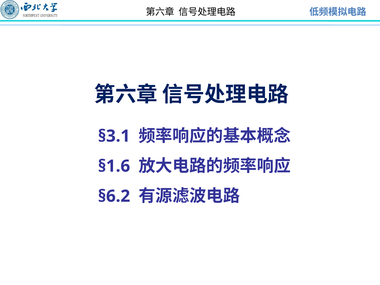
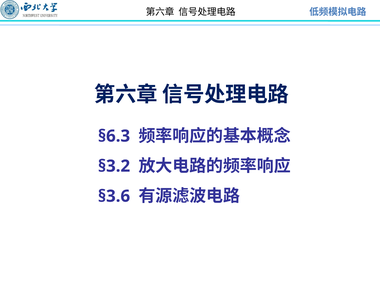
§3.1: §3.1 -> §6.3
§1.6: §1.6 -> §3.2
§6.2: §6.2 -> §3.6
